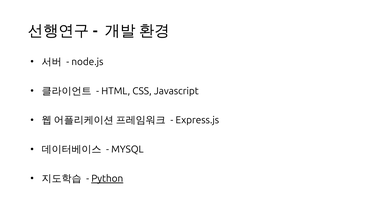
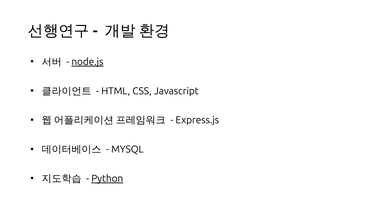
node.js underline: none -> present
